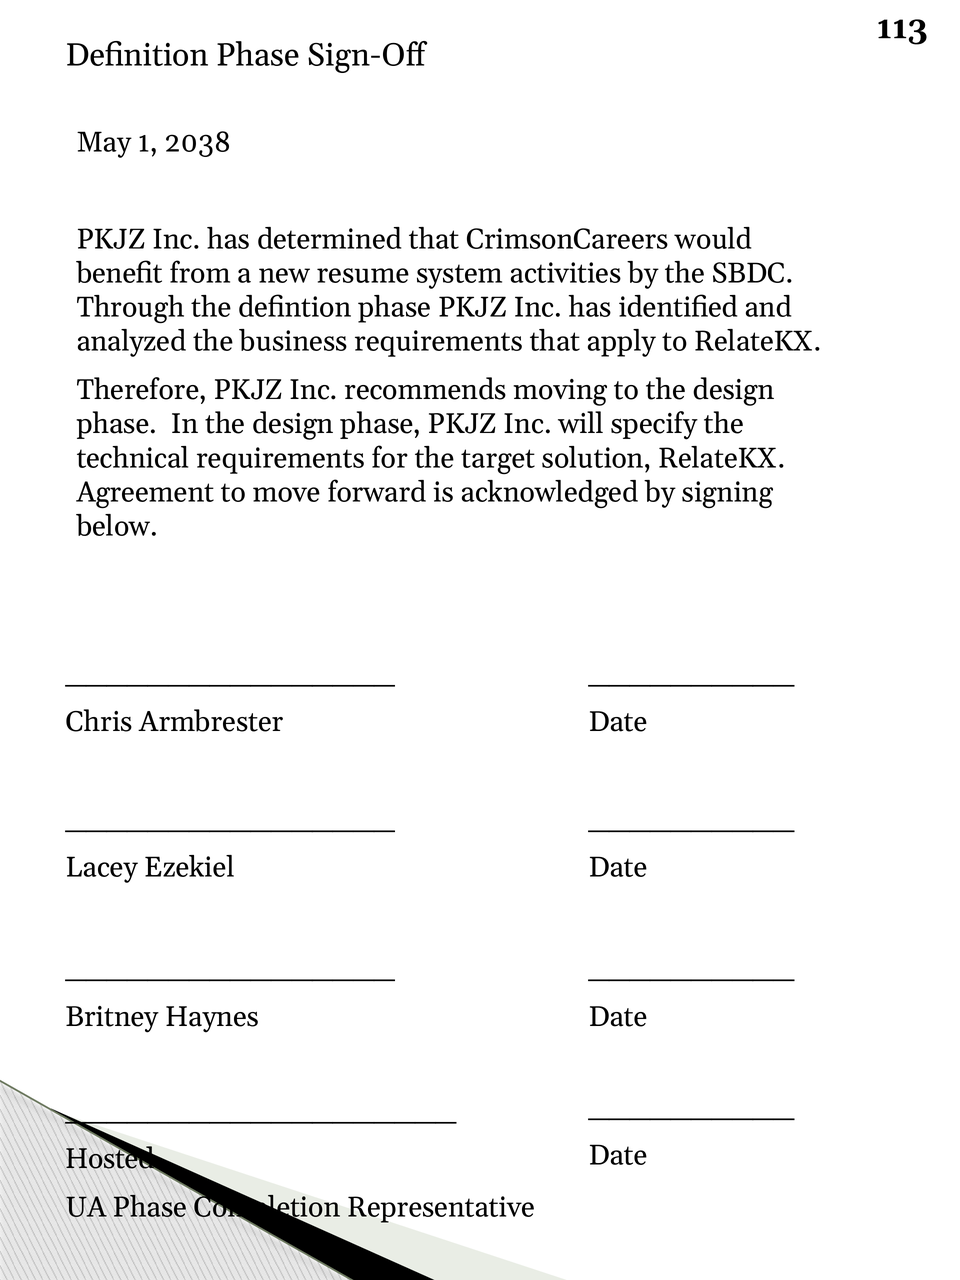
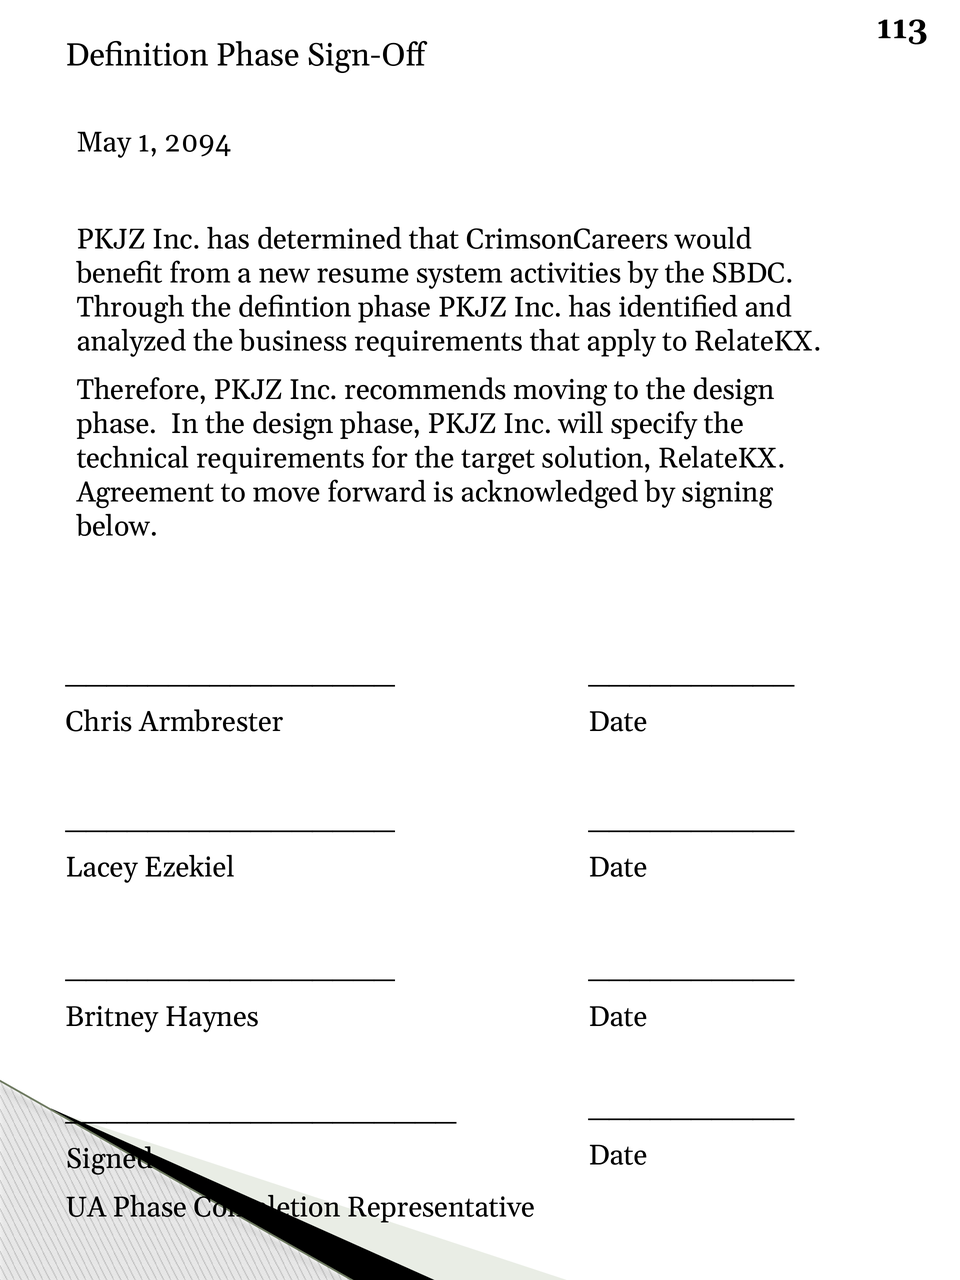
2038: 2038 -> 2094
Hosted: Hosted -> Signed
